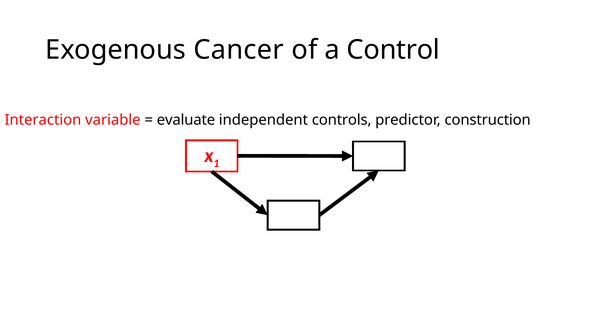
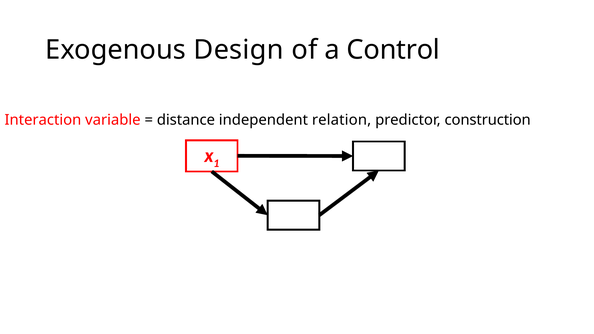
Cancer: Cancer -> Design
evaluate: evaluate -> distance
controls: controls -> relation
